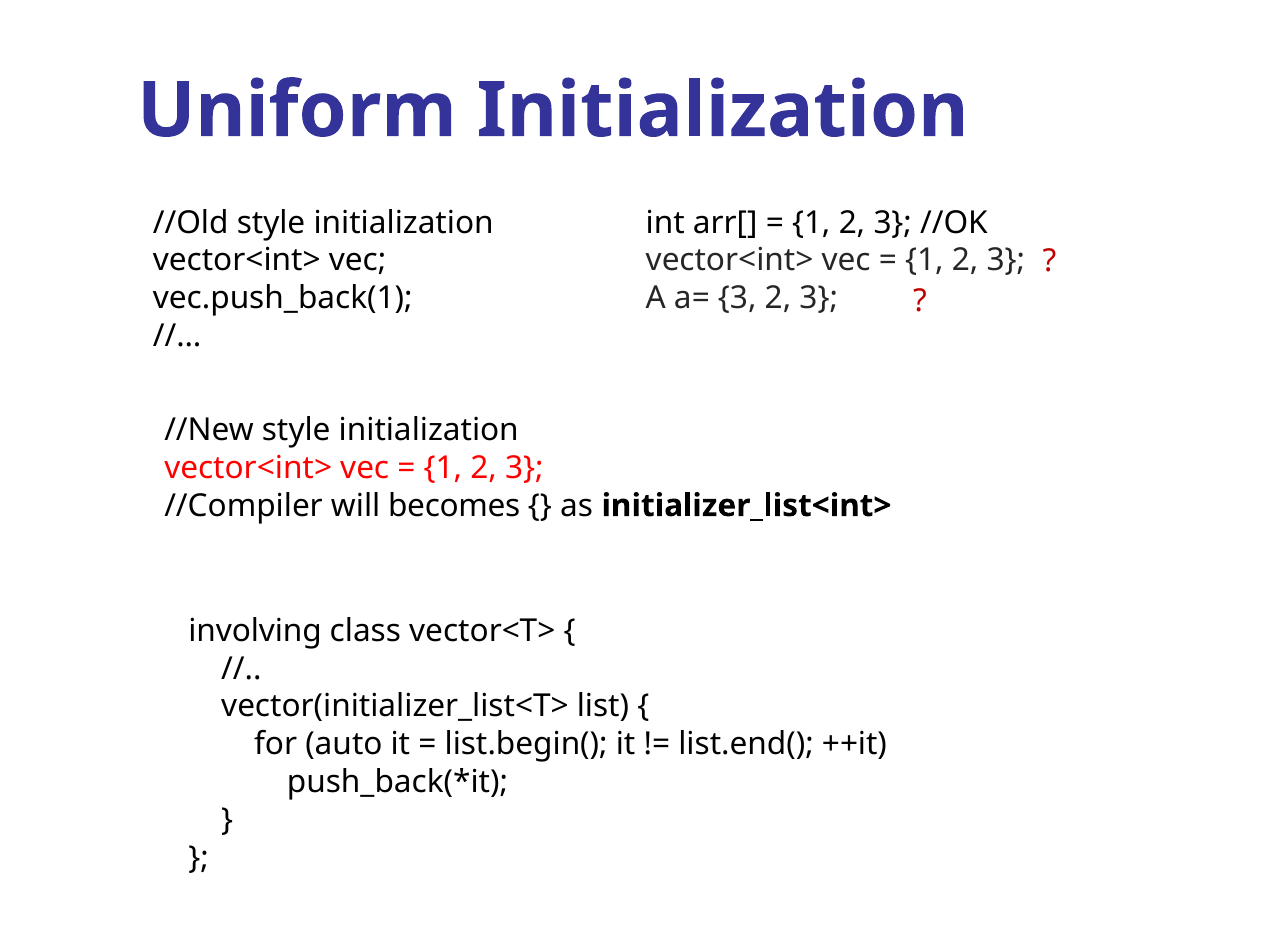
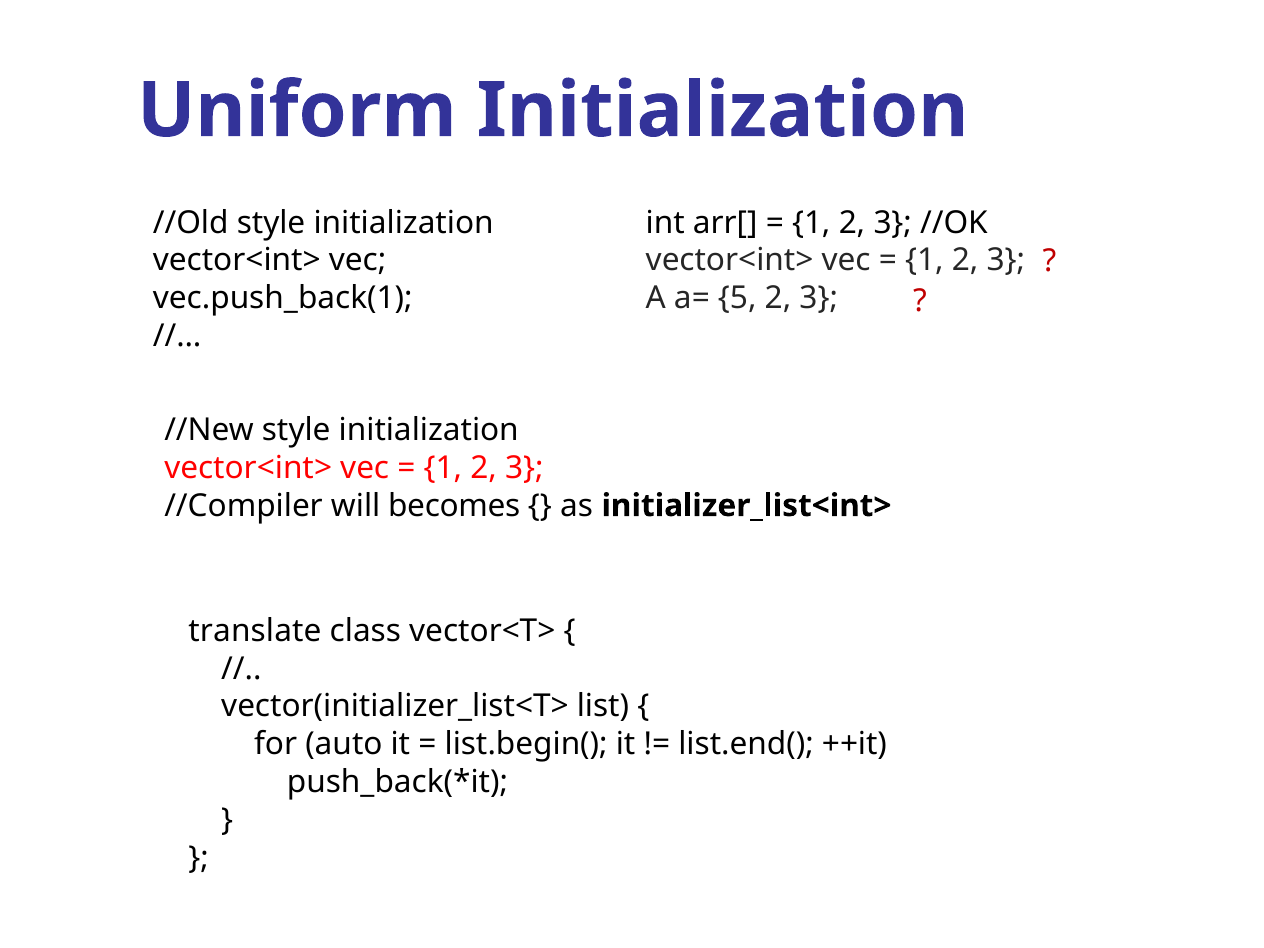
a= 3: 3 -> 5
involving: involving -> translate
